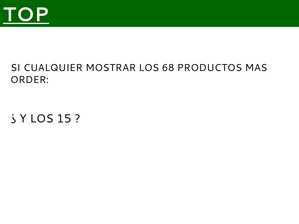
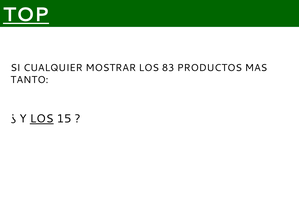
68: 68 -> 83
ORDER: ORDER -> TANTO
LOS at (42, 119) underline: none -> present
